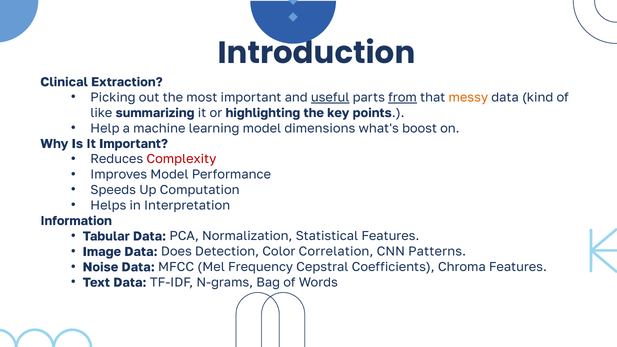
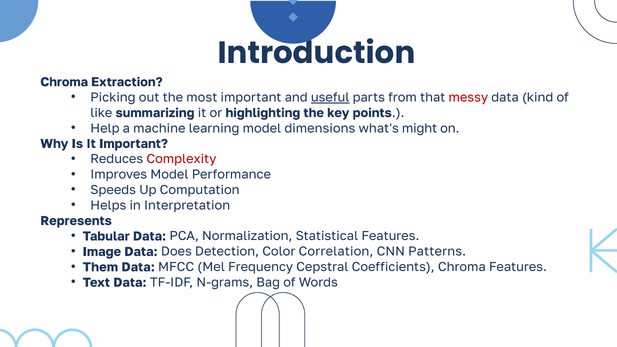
Clinical at (64, 82): Clinical -> Chroma
from underline: present -> none
messy colour: orange -> red
boost: boost -> might
Information: Information -> Represents
Noise: Noise -> Them
